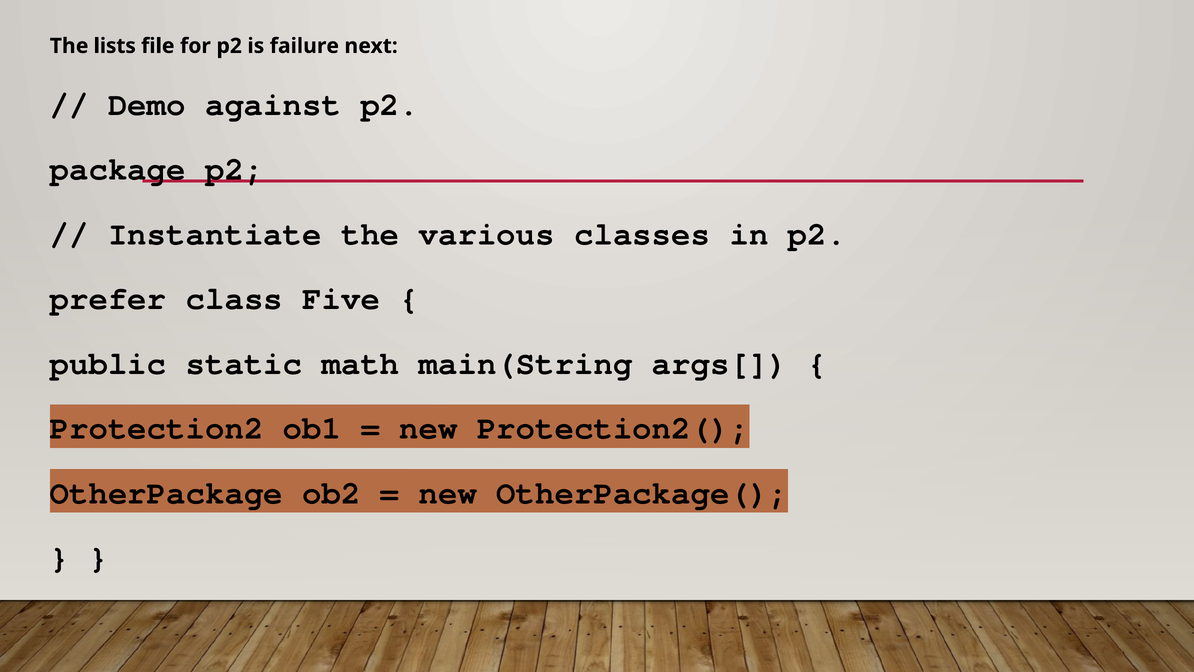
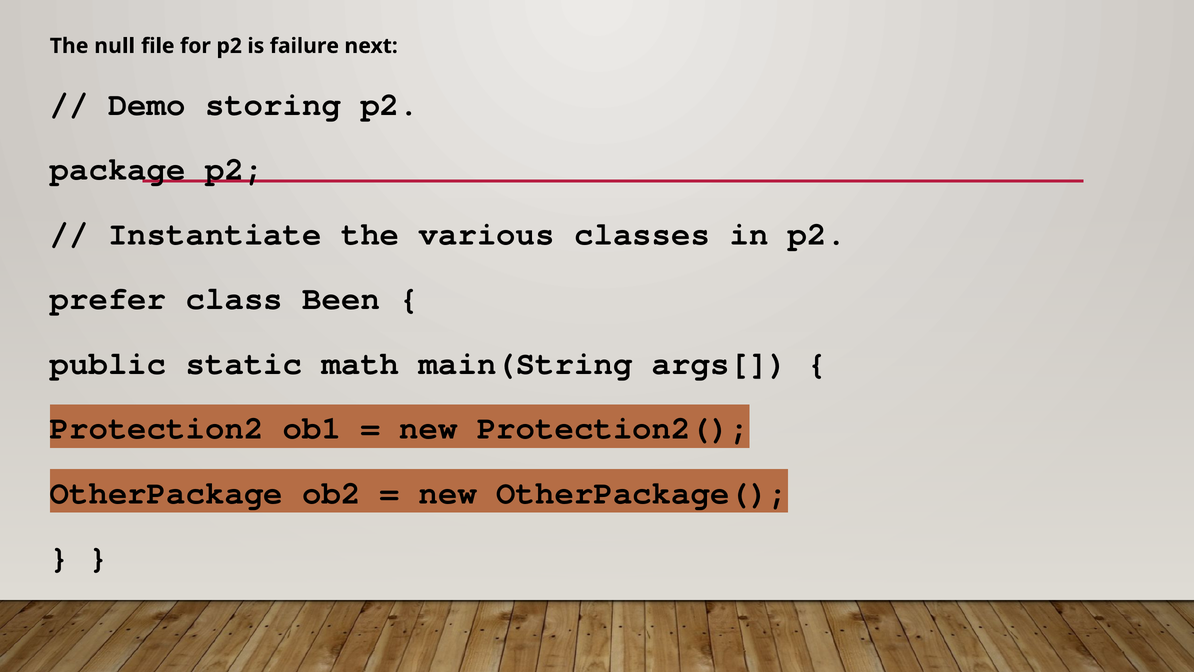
lists: lists -> null
against: against -> storing
Five: Five -> Been
